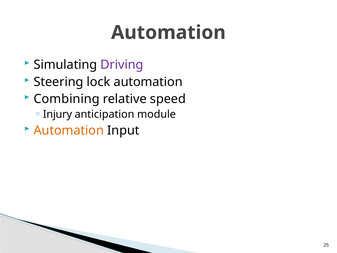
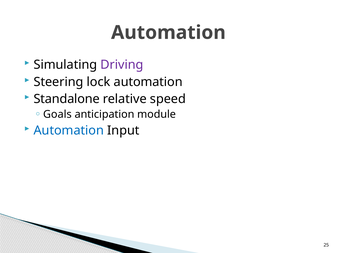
Combining: Combining -> Standalone
Injury: Injury -> Goals
Automation at (69, 130) colour: orange -> blue
